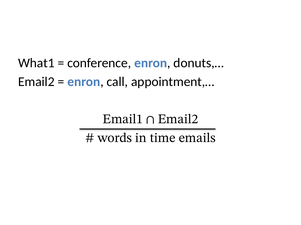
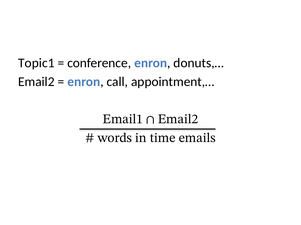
What1: What1 -> Topic1
